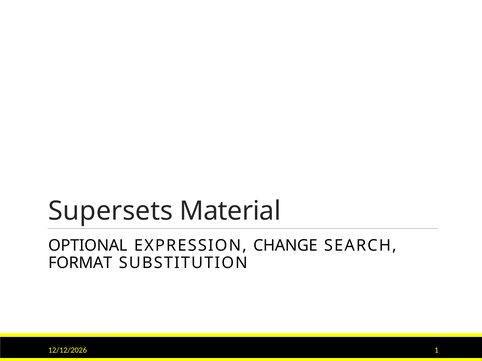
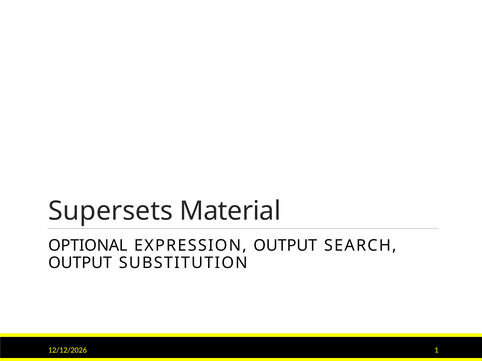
EXPRESSION CHANGE: CHANGE -> OUTPUT
FORMAT at (80, 263): FORMAT -> OUTPUT
